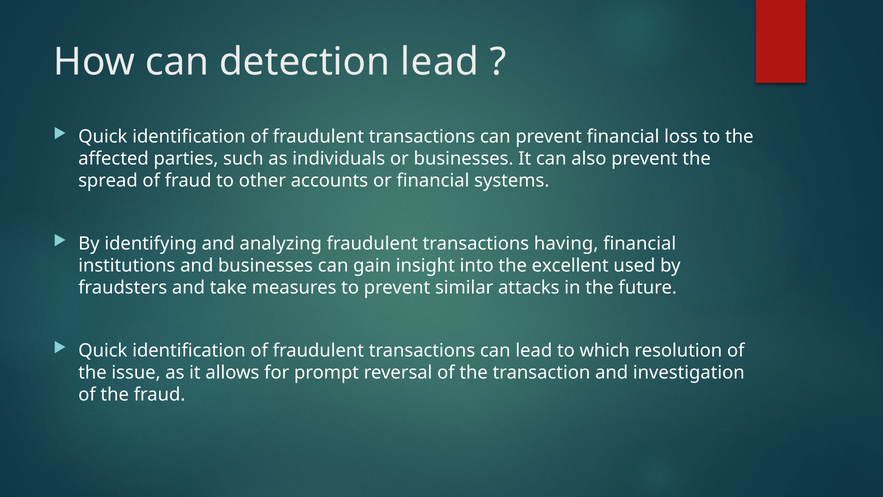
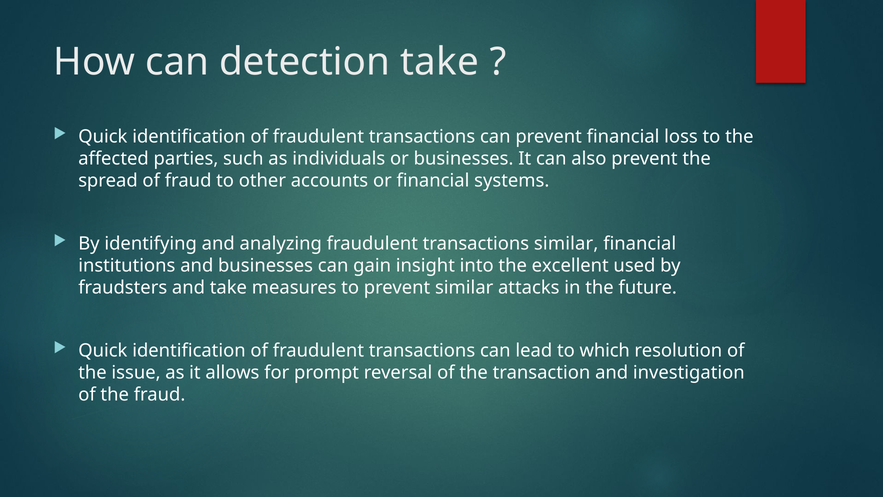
detection lead: lead -> take
transactions having: having -> similar
